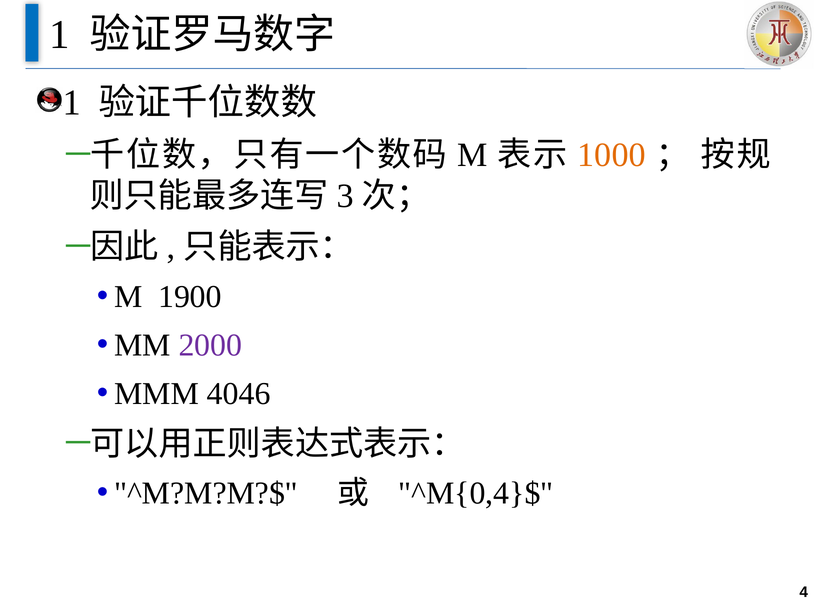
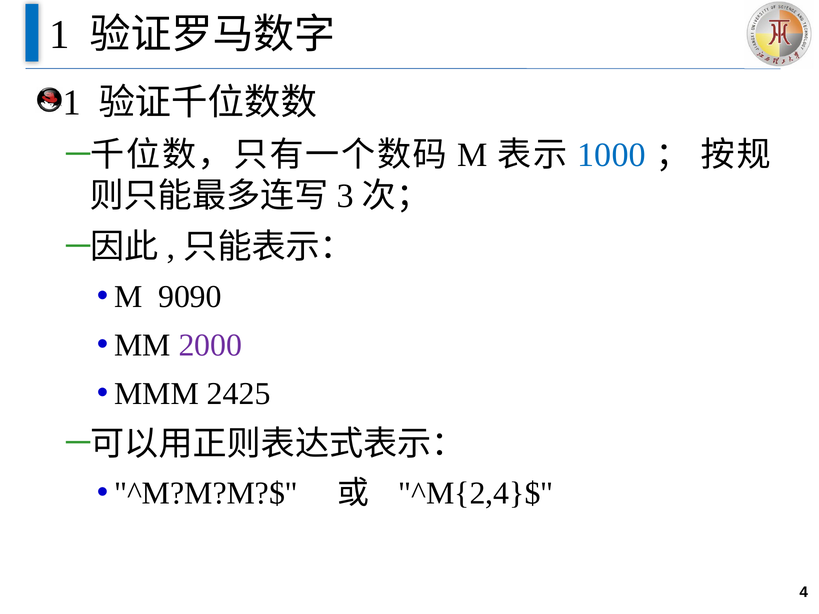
1000 colour: orange -> blue
1900: 1900 -> 9090
4046: 4046 -> 2425
^M{0,4}$: ^M{0,4}$ -> ^M{2,4}$
